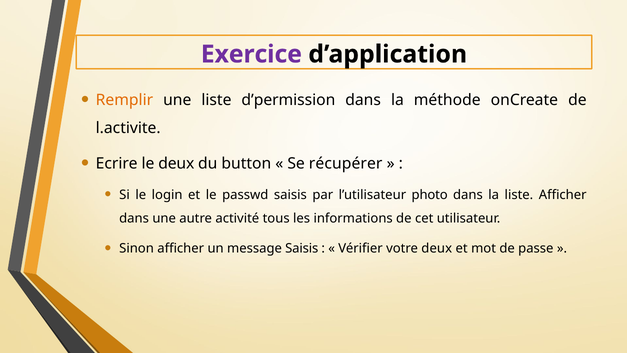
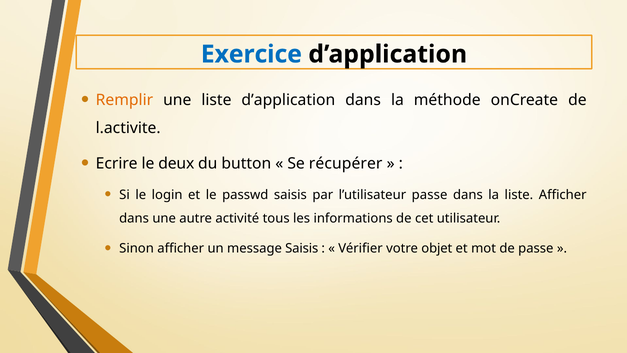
Exercice colour: purple -> blue
liste d’permission: d’permission -> d’application
l’utilisateur photo: photo -> passe
votre deux: deux -> objet
